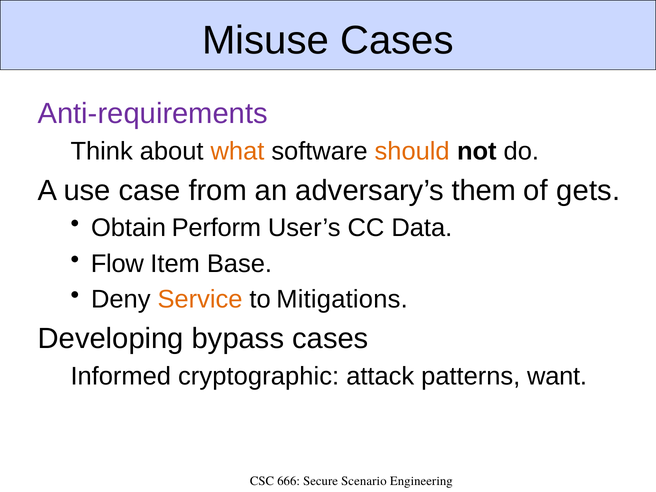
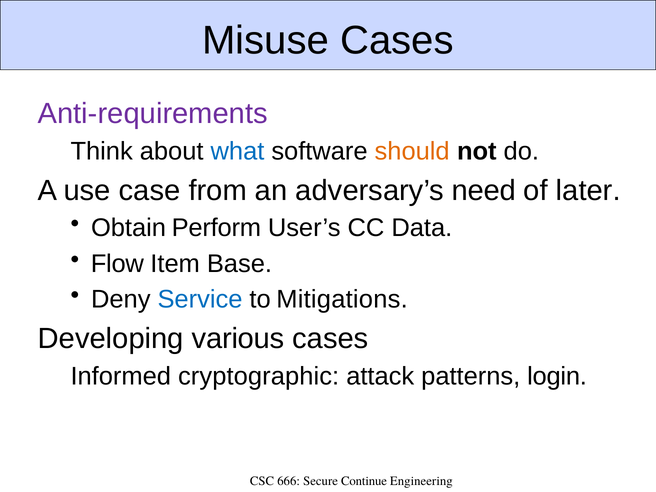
what colour: orange -> blue
them: them -> need
gets: gets -> later
Service colour: orange -> blue
bypass: bypass -> various
want: want -> login
Scenario: Scenario -> Continue
